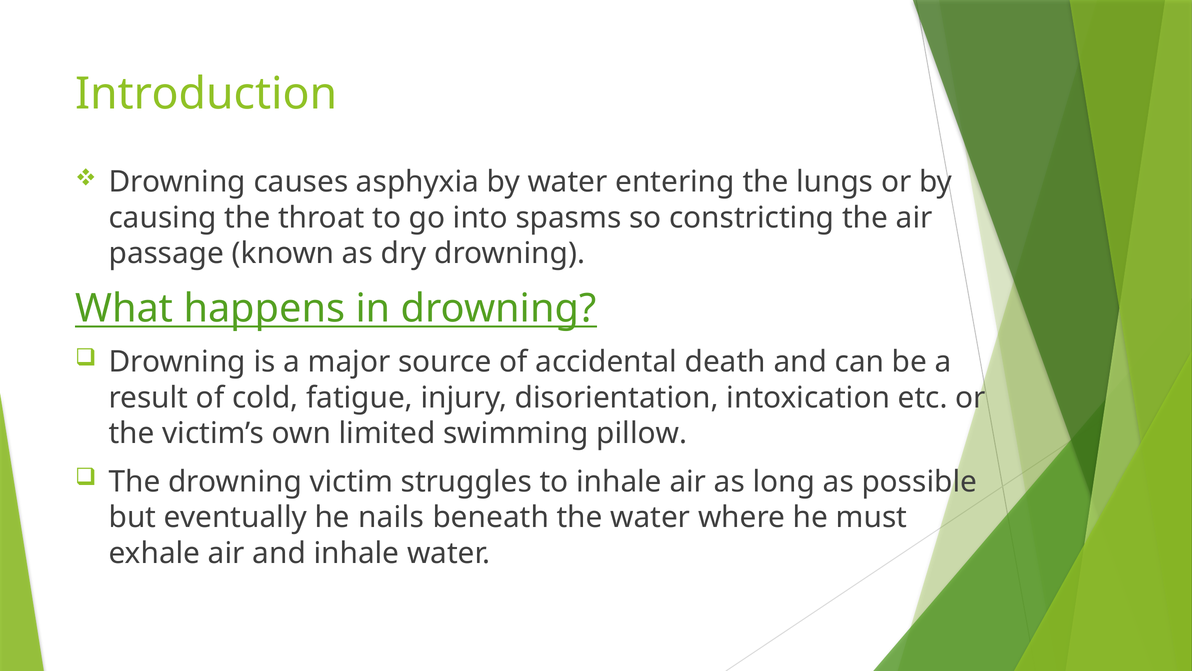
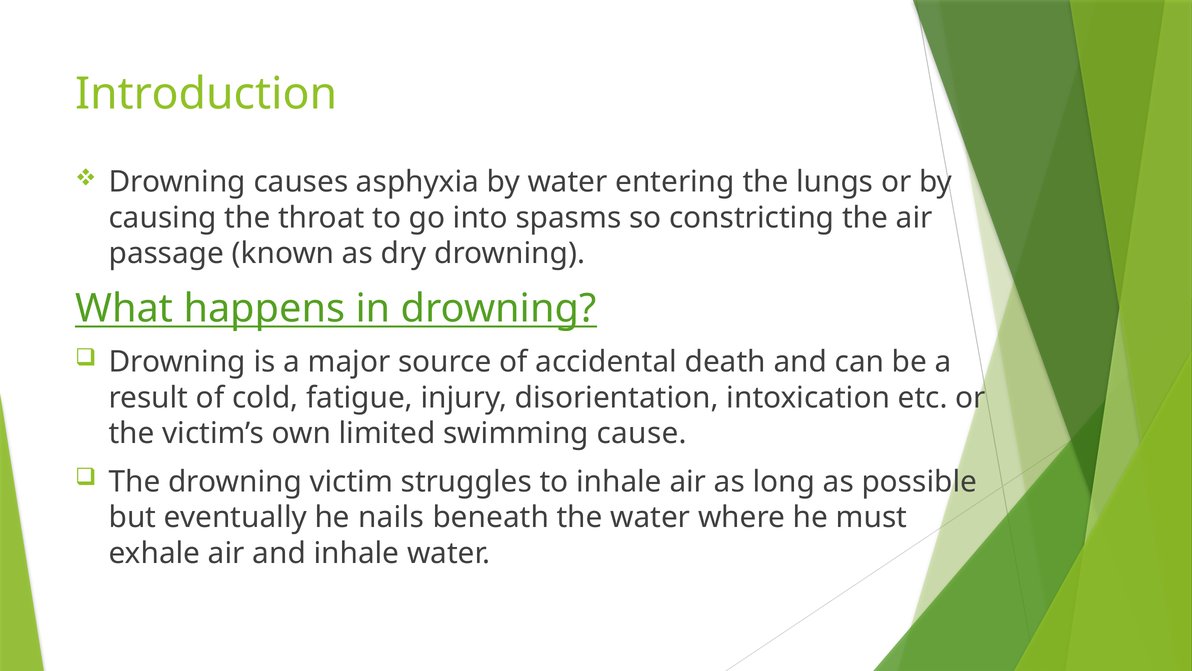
pillow: pillow -> cause
